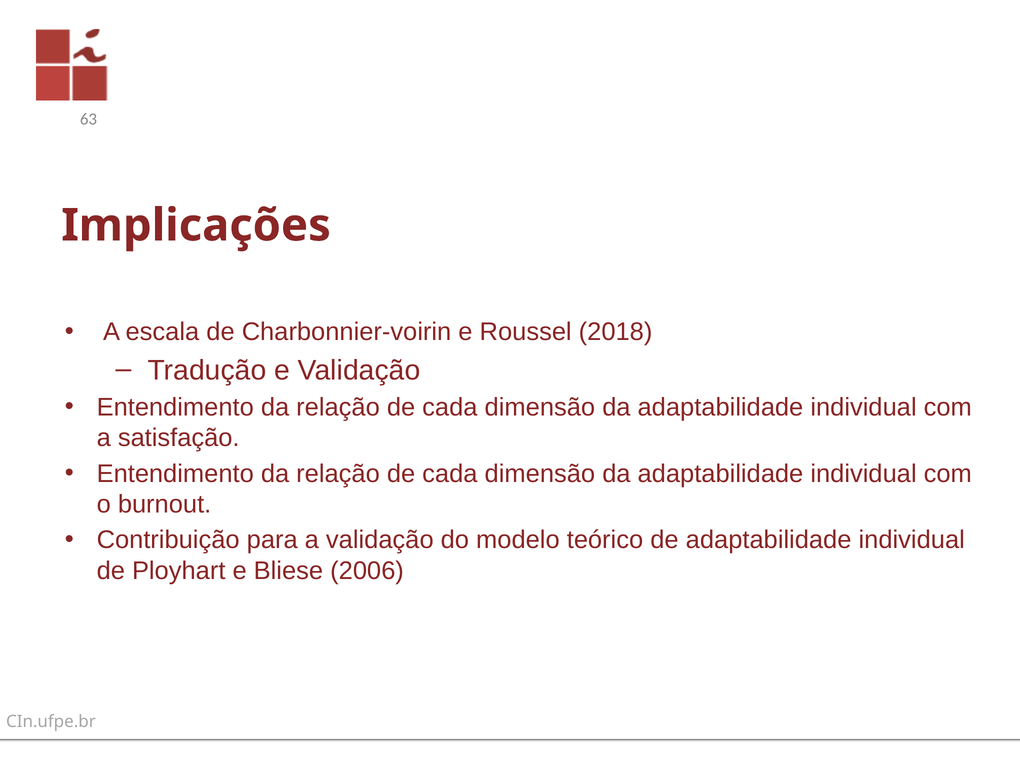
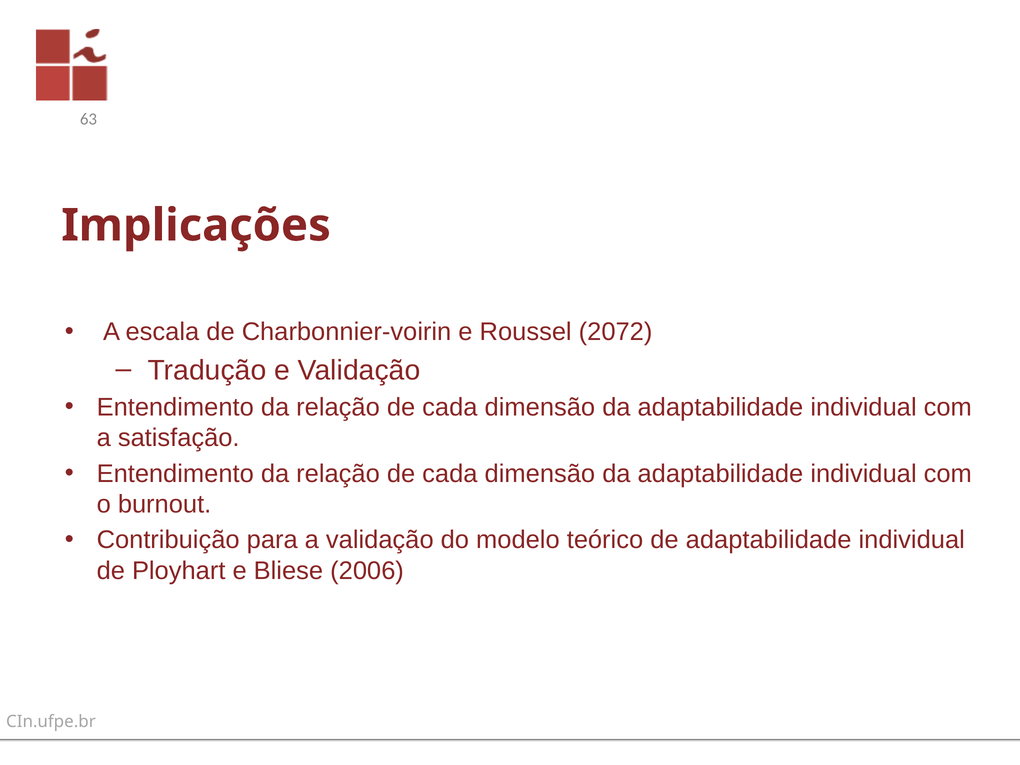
2018: 2018 -> 2072
